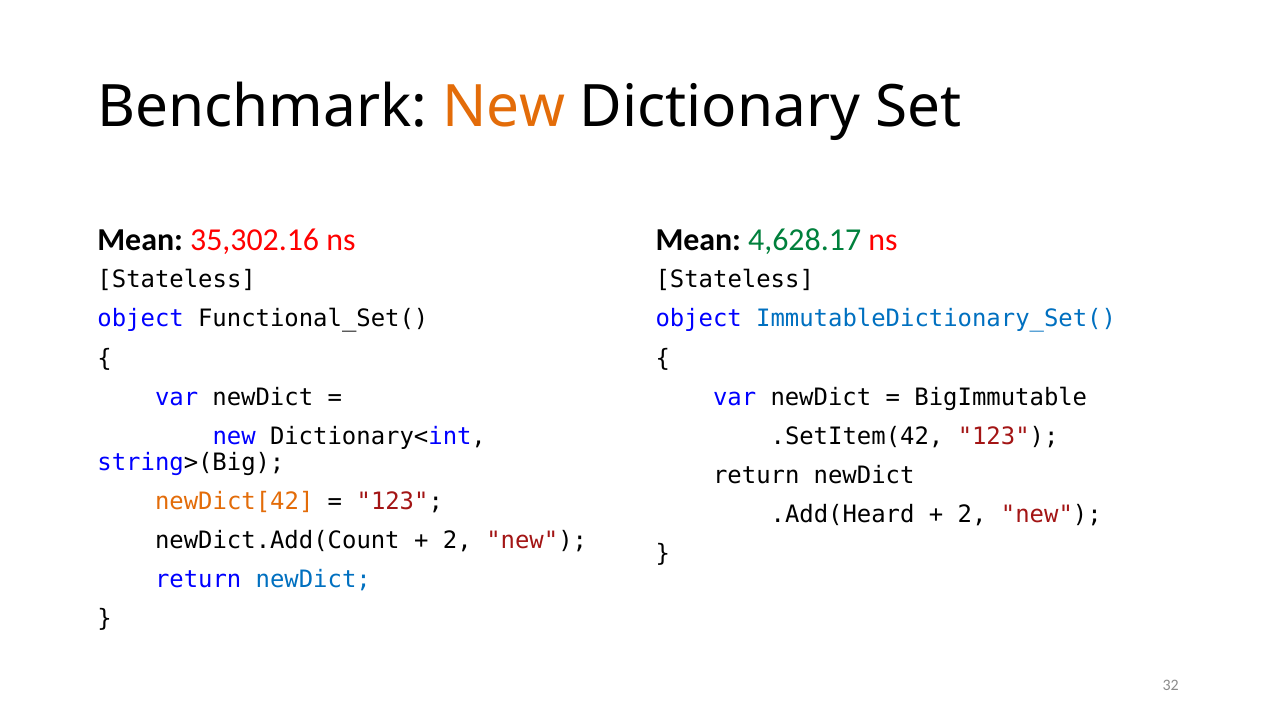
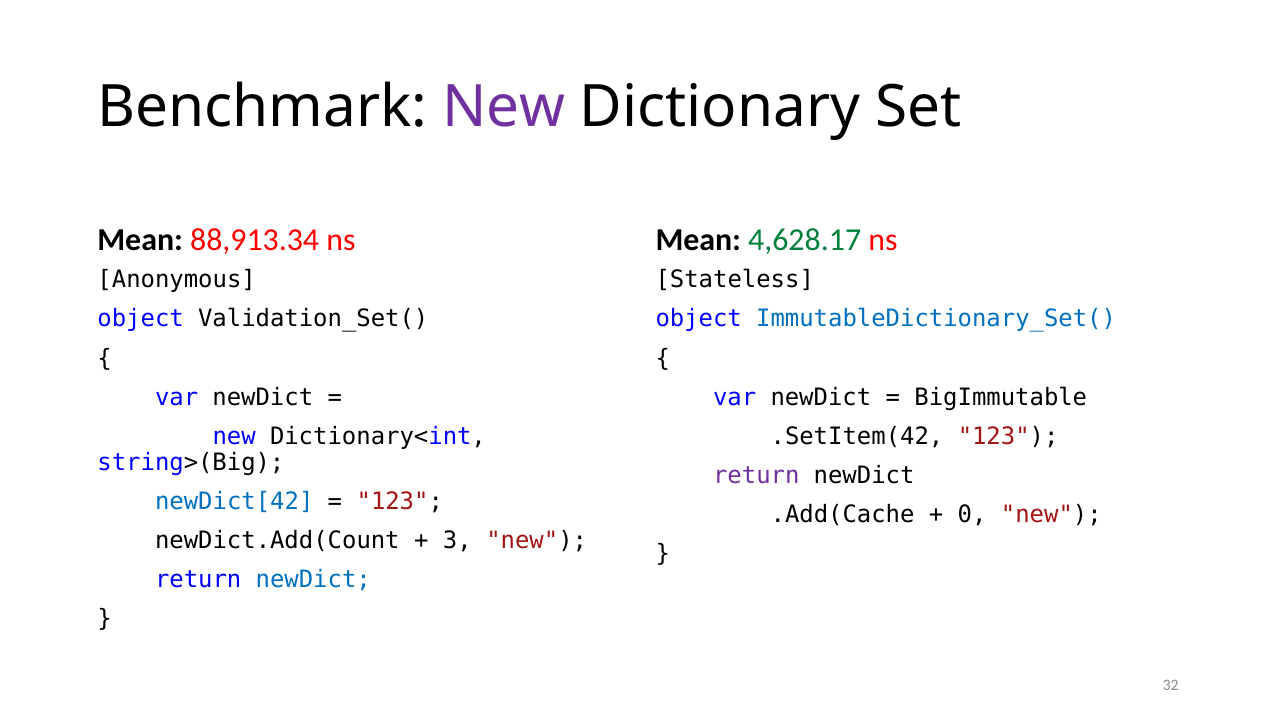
New at (504, 107) colour: orange -> purple
35,302.16: 35,302.16 -> 88,913.34
Stateless at (177, 280): Stateless -> Anonymous
Functional_Set(: Functional_Set( -> Validation_Set(
return at (756, 475) colour: black -> purple
newDict[42 colour: orange -> blue
.Add(Heard: .Add(Heard -> .Add(Cache
2 at (972, 515): 2 -> 0
2 at (457, 540): 2 -> 3
